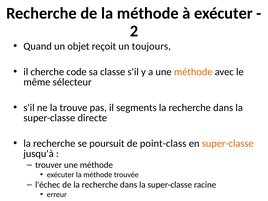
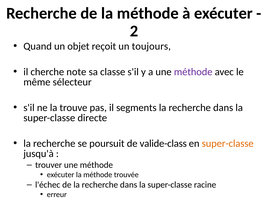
code: code -> note
méthode at (193, 72) colour: orange -> purple
point-class: point-class -> valide-class
